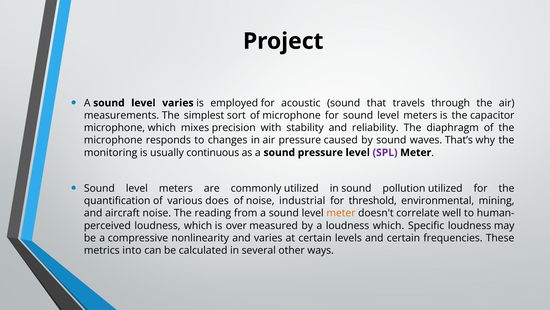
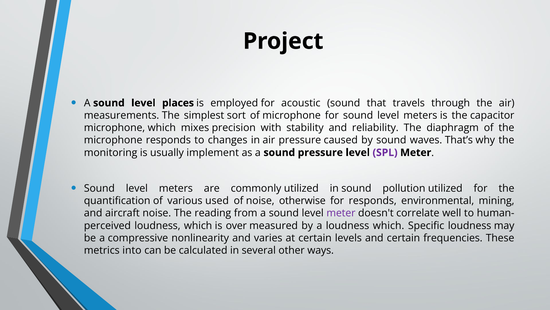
level varies: varies -> places
continuous: continuous -> implement
does: does -> used
industrial: industrial -> otherwise
for threshold: threshold -> responds
meter at (341, 213) colour: orange -> purple
